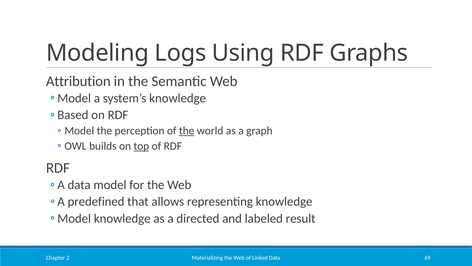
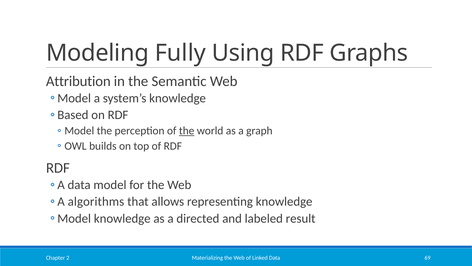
Logs: Logs -> Fully
top underline: present -> none
predefined: predefined -> algorithms
